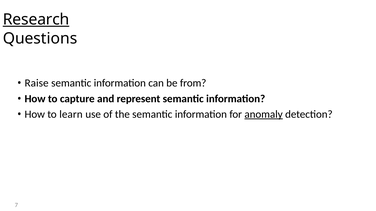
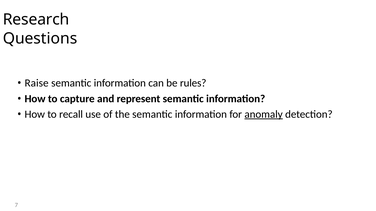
Research underline: present -> none
from: from -> rules
learn: learn -> recall
